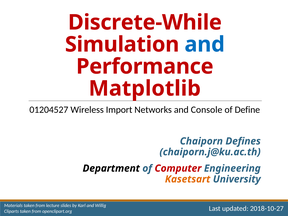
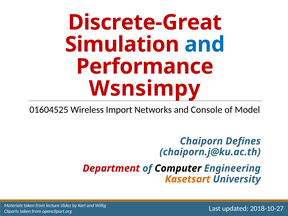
Discrete-While: Discrete-While -> Discrete-Great
Matplotlib: Matplotlib -> Wsnsimpy
01204527: 01204527 -> 01604525
Define: Define -> Model
Department colour: black -> red
Computer colour: red -> black
